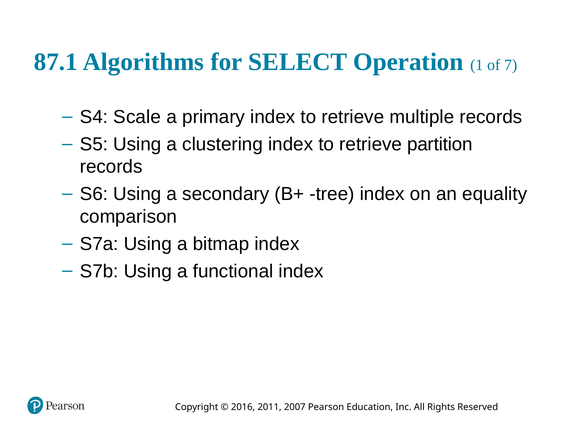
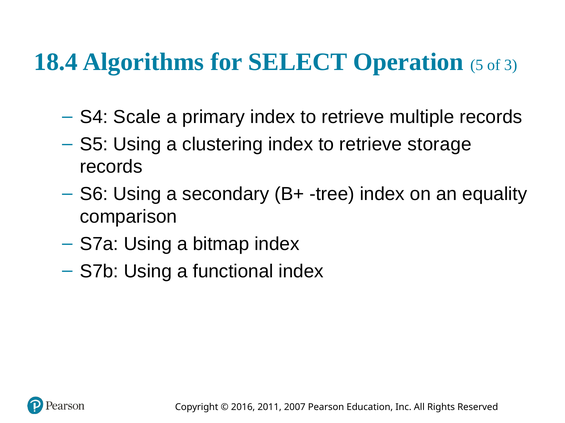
87.1: 87.1 -> 18.4
1: 1 -> 5
7: 7 -> 3
partition: partition -> storage
